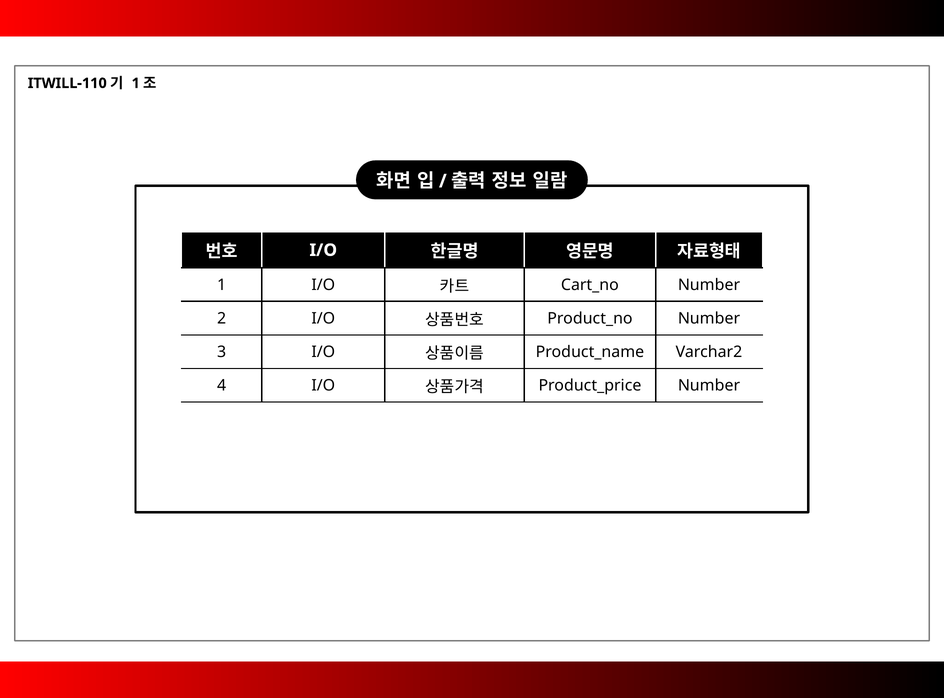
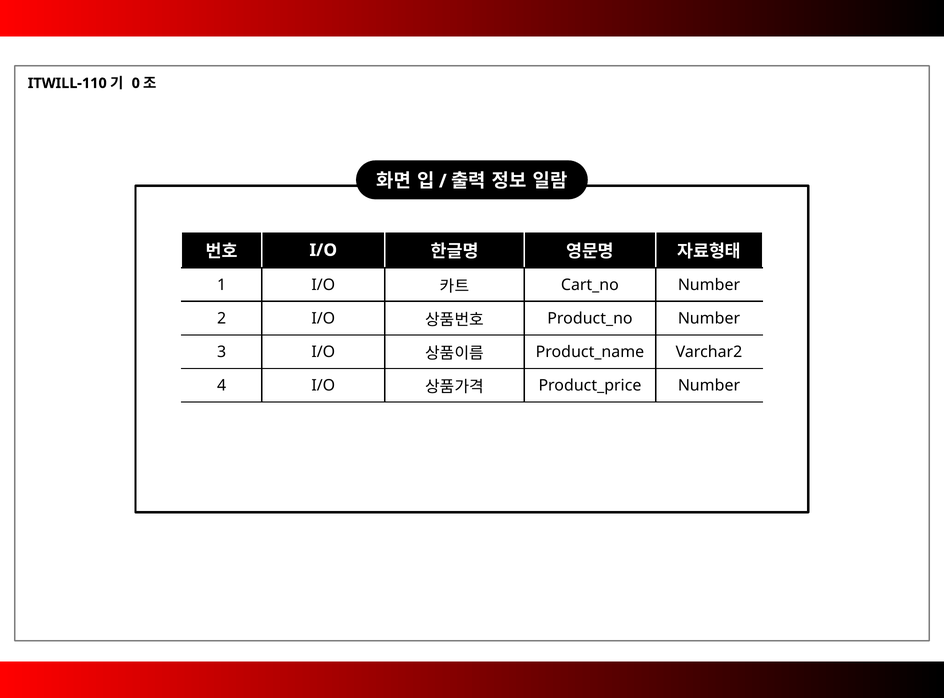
1 at (136, 83): 1 -> 0
